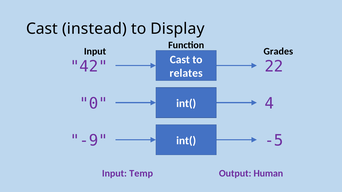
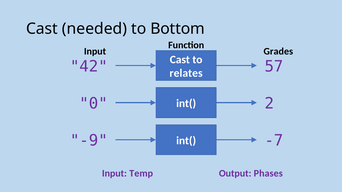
instead: instead -> needed
Display: Display -> Bottom
22: 22 -> 57
4: 4 -> 2
-5: -5 -> -7
Human: Human -> Phases
